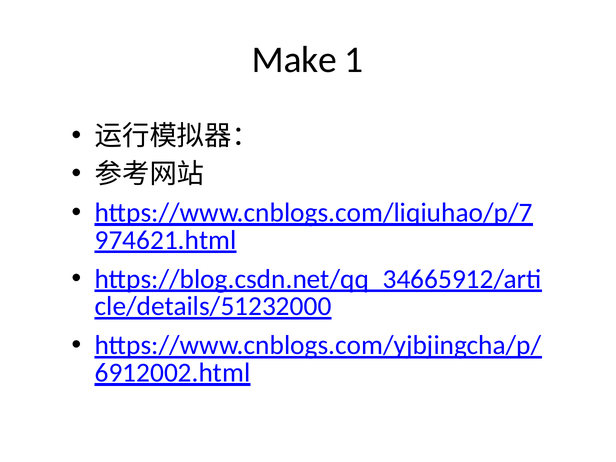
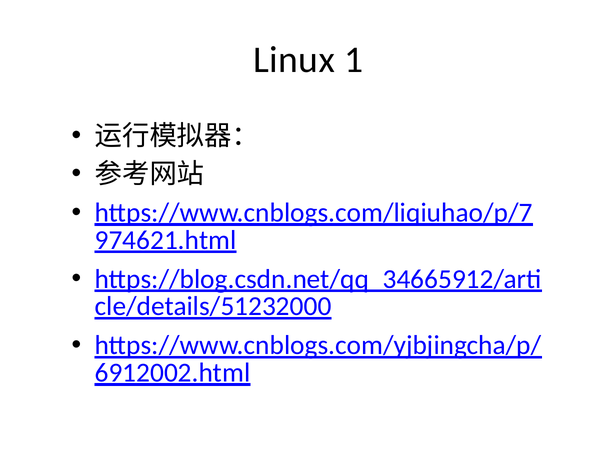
Make: Make -> Linux
